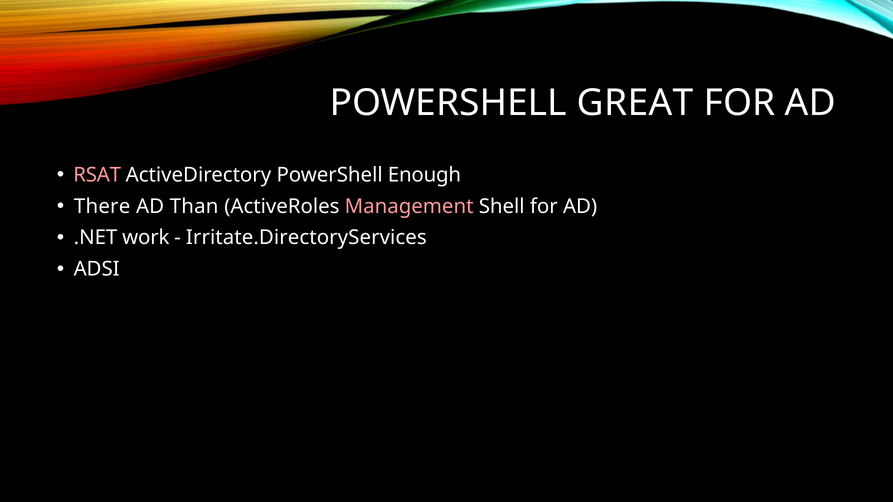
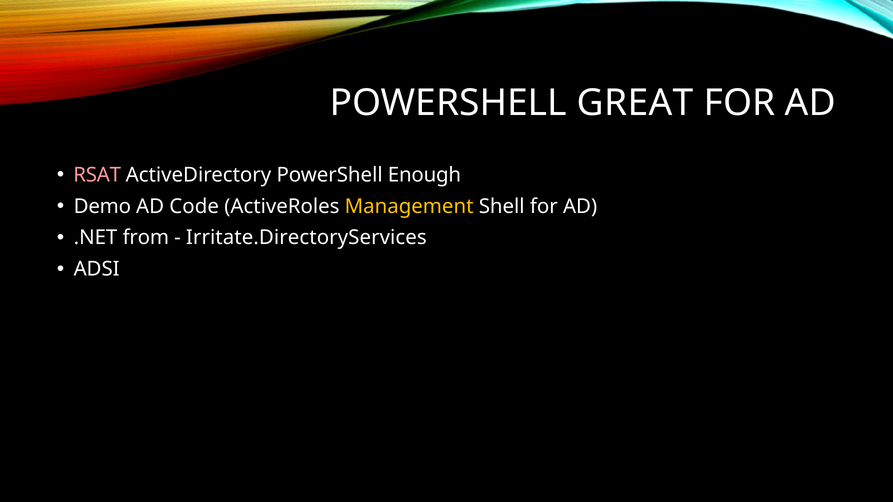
There: There -> Demo
Than: Than -> Code
Management colour: pink -> yellow
work: work -> from
